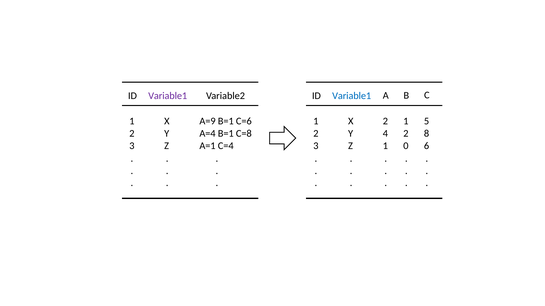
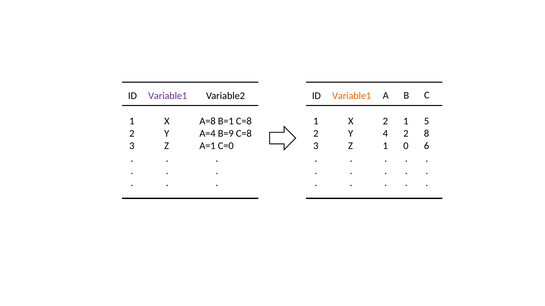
Variable1 at (352, 96) colour: blue -> orange
A=9: A=9 -> A=8
B=1 C=6: C=6 -> C=8
A=4 B=1: B=1 -> B=9
C=4: C=4 -> C=0
